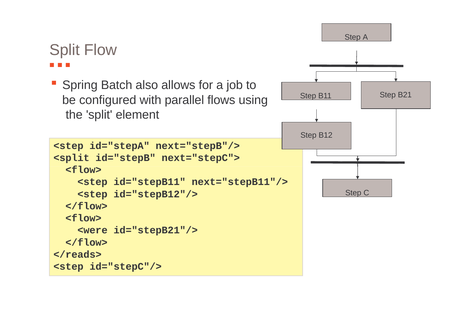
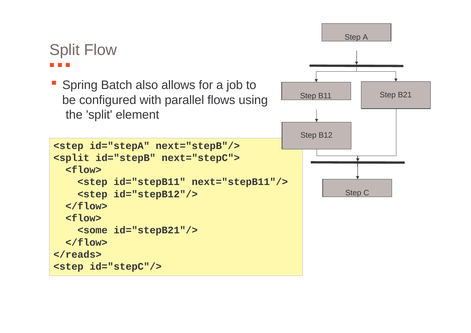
<were: <were -> <some
